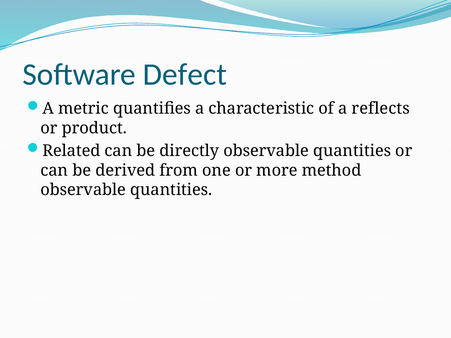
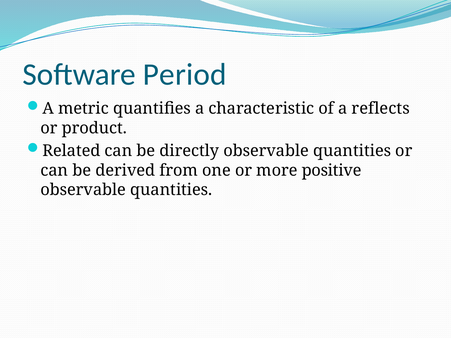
Defect: Defect -> Period
method: method -> positive
